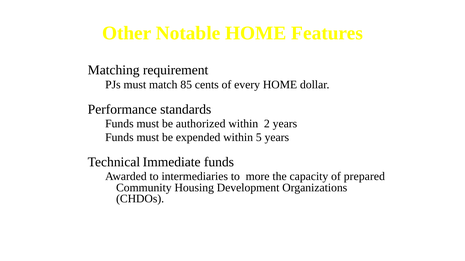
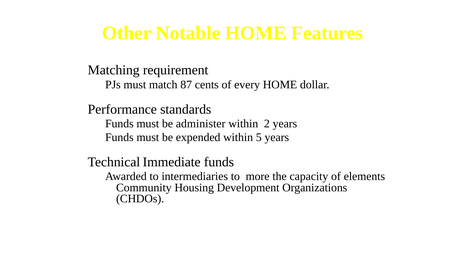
85: 85 -> 87
authorized: authorized -> administer
prepared: prepared -> elements
